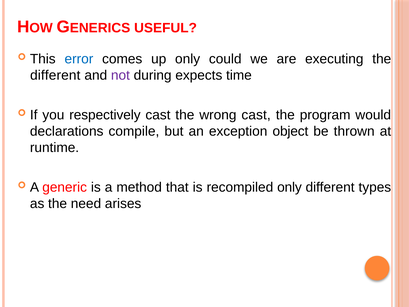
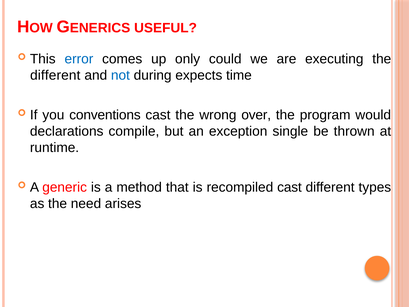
not colour: purple -> blue
respectively: respectively -> conventions
wrong cast: cast -> over
object: object -> single
recompiled only: only -> cast
